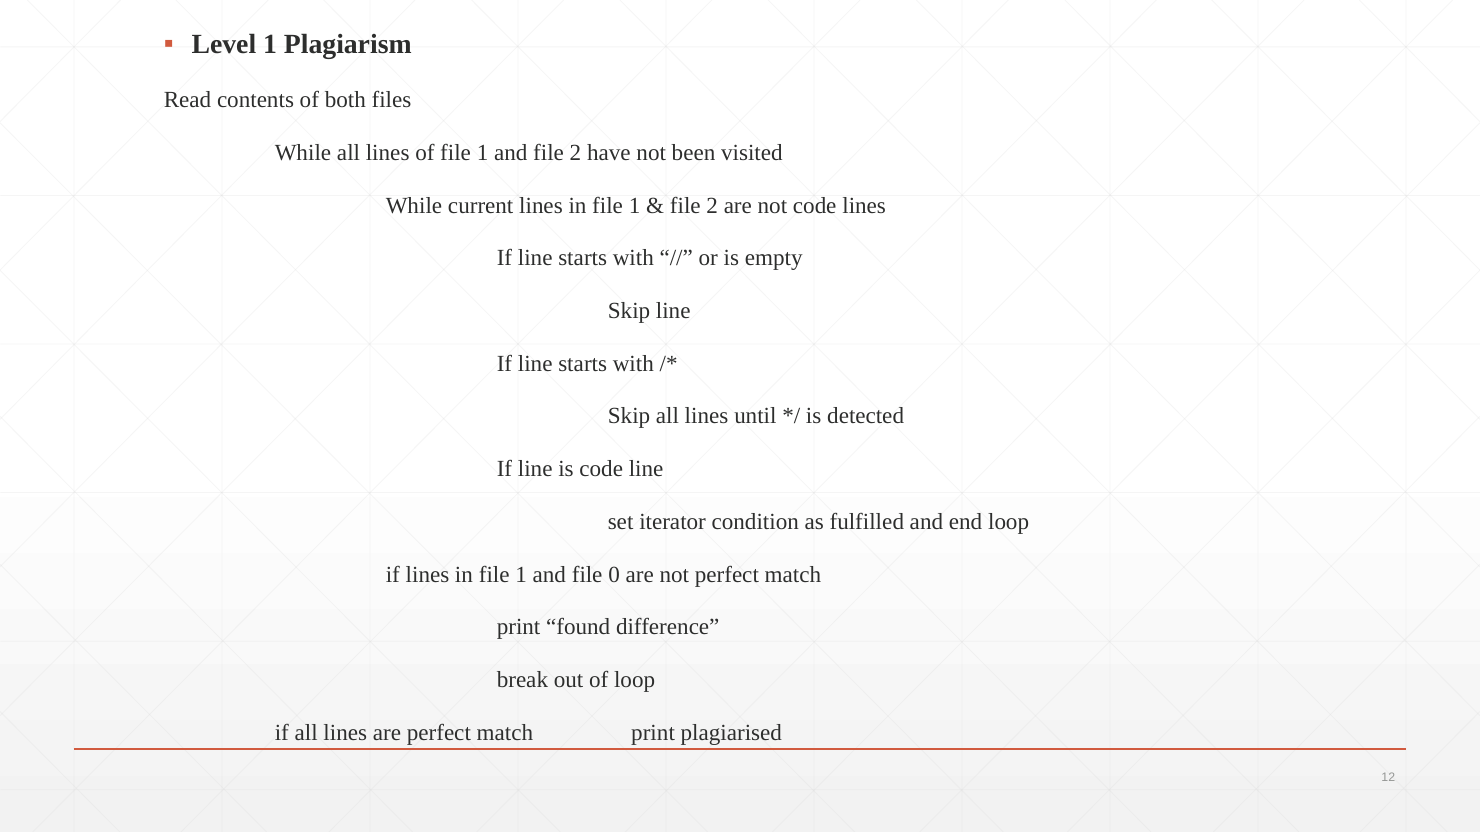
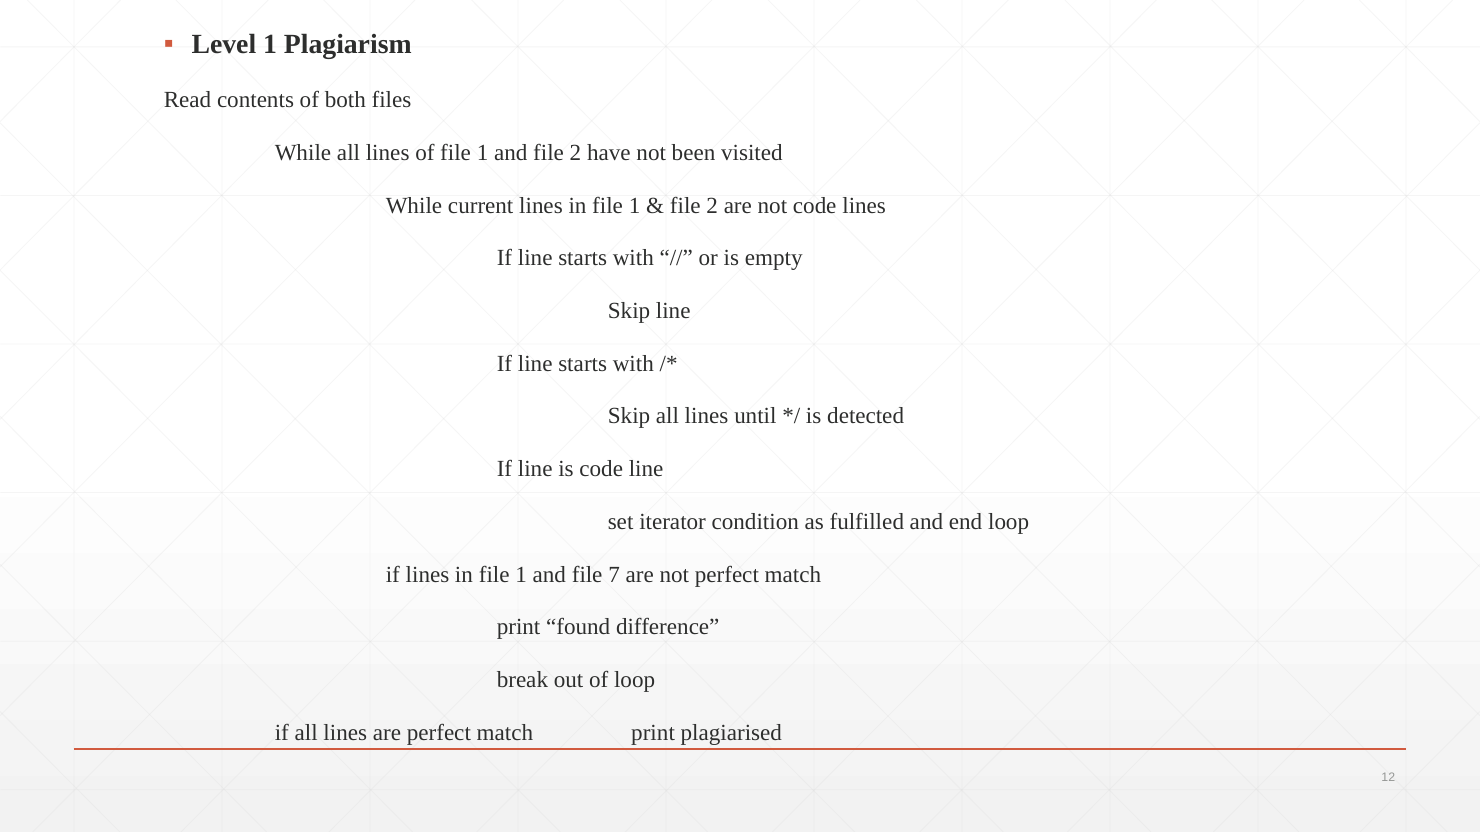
0: 0 -> 7
